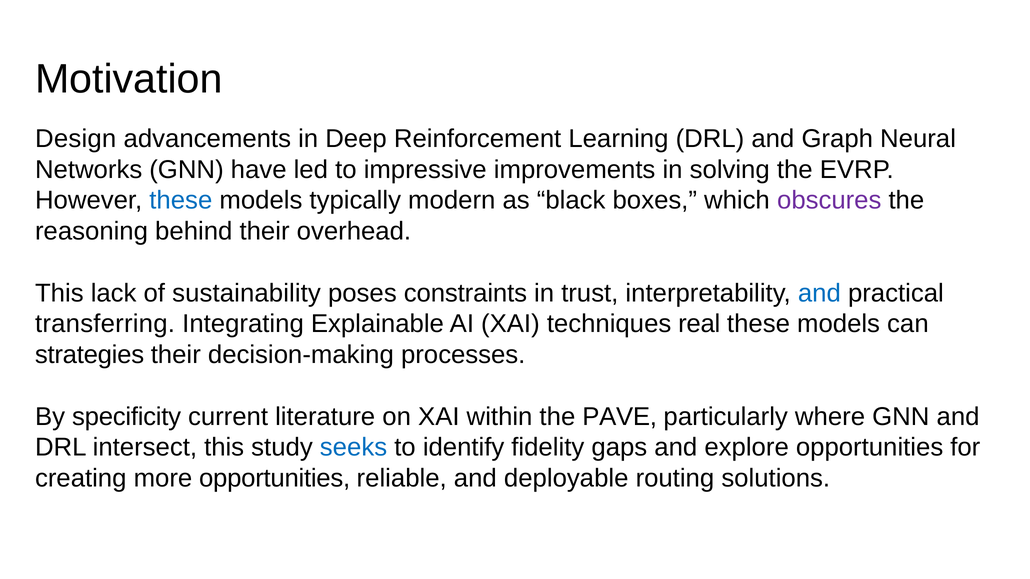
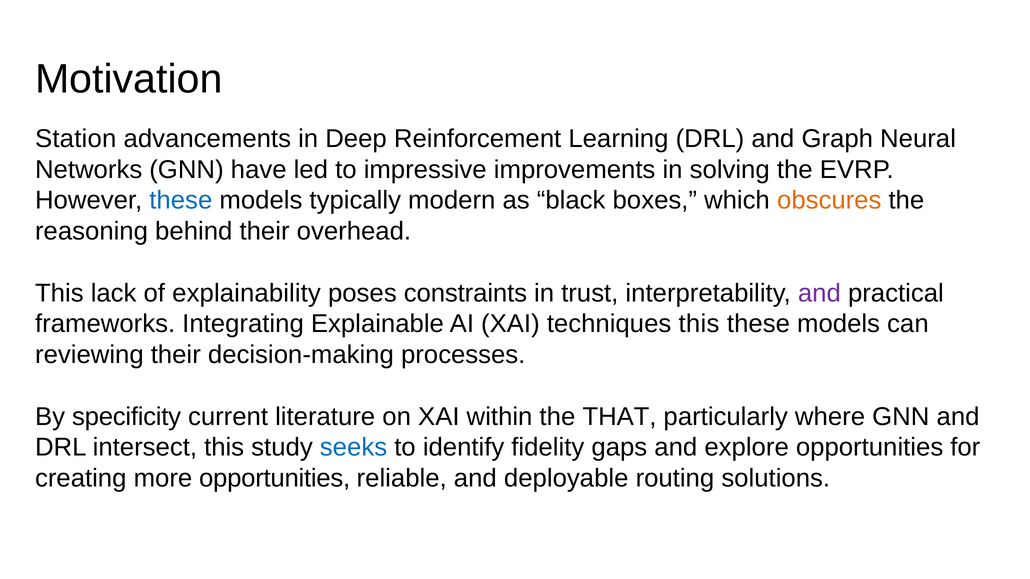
Design: Design -> Station
obscures colour: purple -> orange
sustainability: sustainability -> explainability
and at (819, 293) colour: blue -> purple
transferring: transferring -> frameworks
techniques real: real -> this
strategies: strategies -> reviewing
PAVE: PAVE -> THAT
